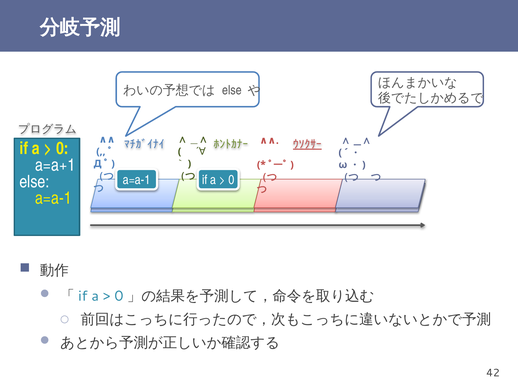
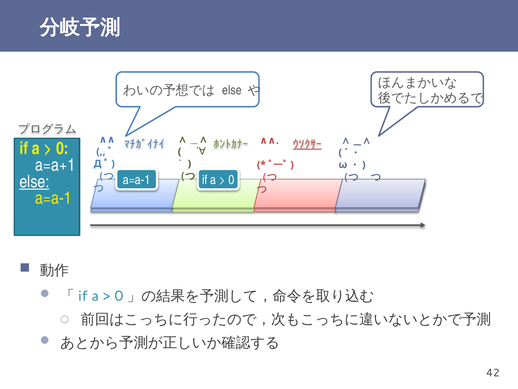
else at (34, 181) underline: none -> present
